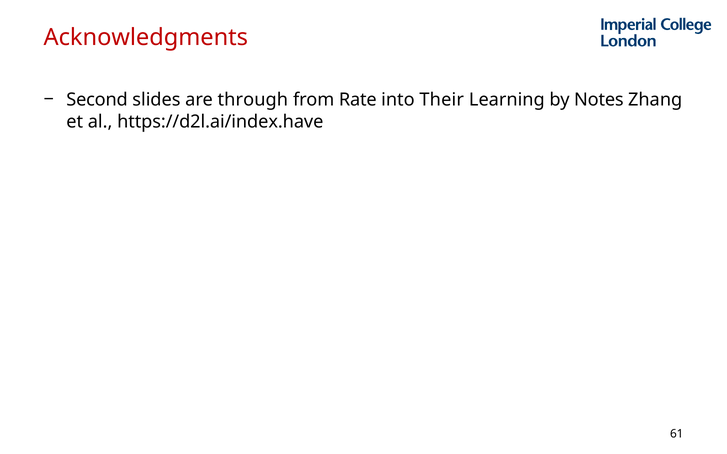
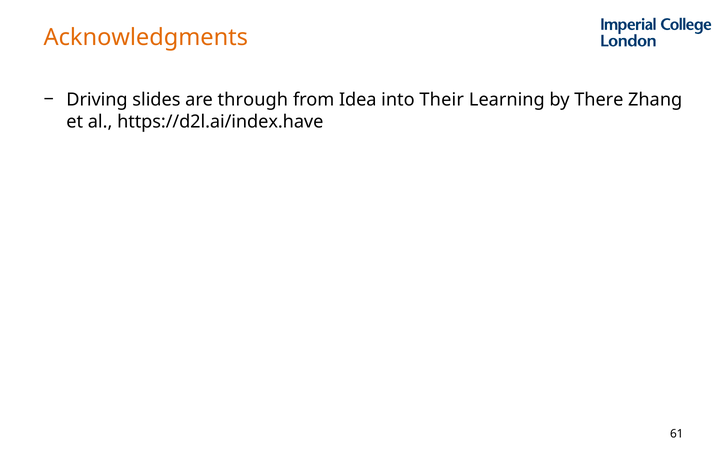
Acknowledgments colour: red -> orange
Second: Second -> Driving
Rate: Rate -> Idea
Notes: Notes -> There
